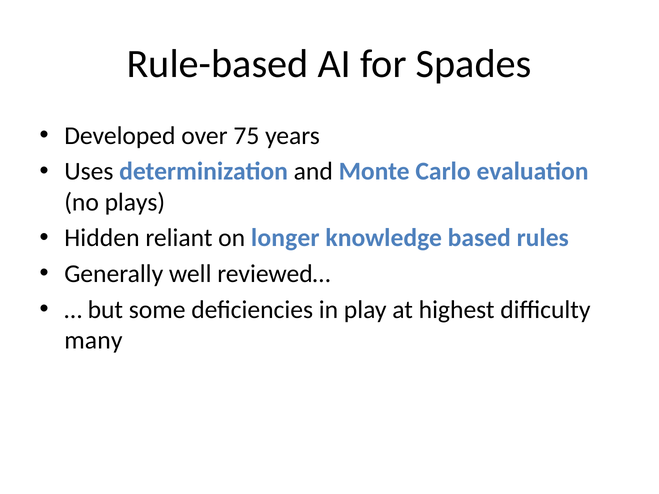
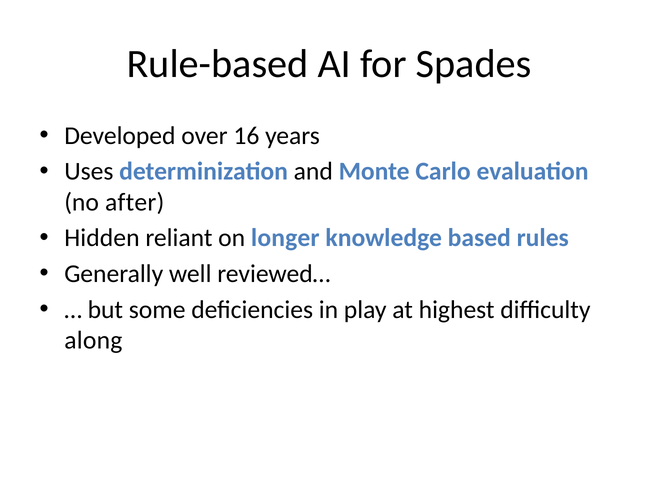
75: 75 -> 16
plays: plays -> after
many: many -> along
